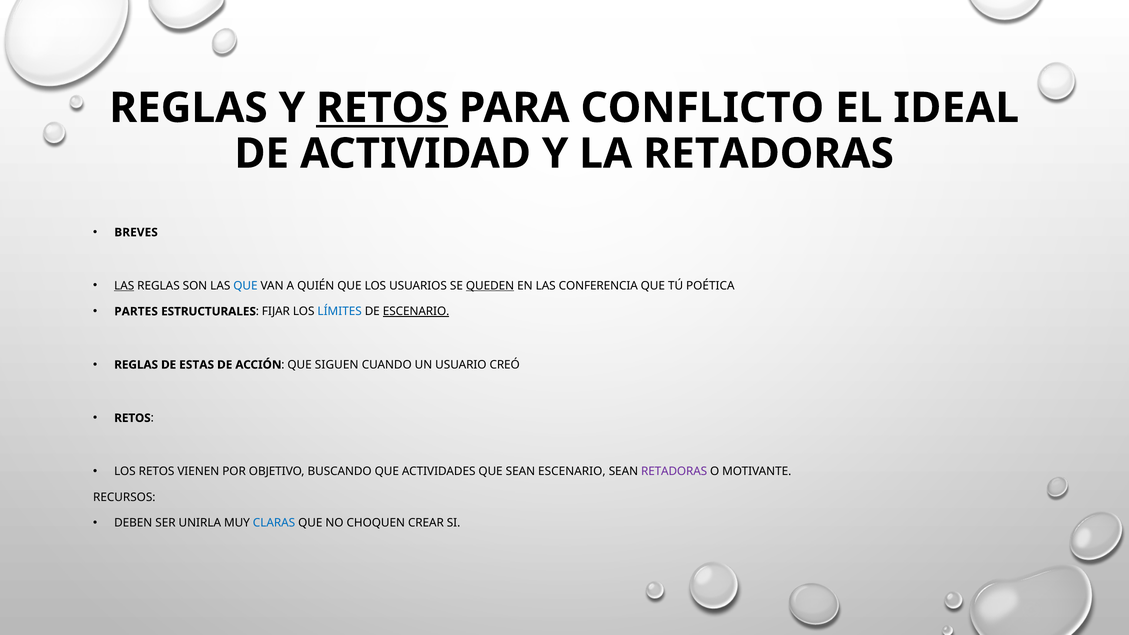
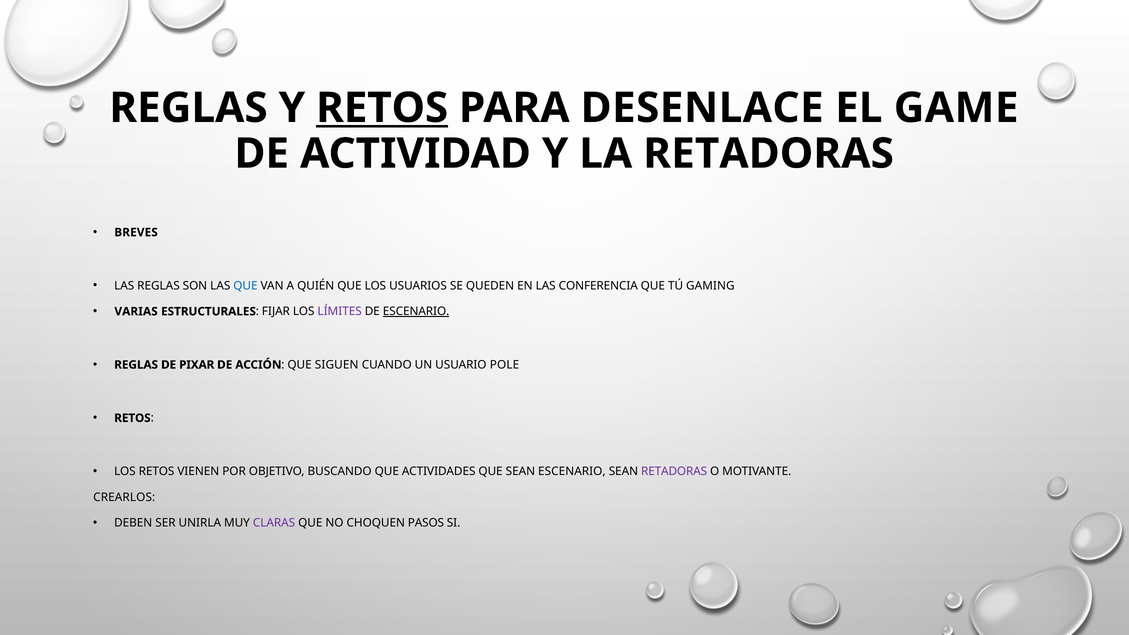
CONFLICTO: CONFLICTO -> DESENLACE
IDEAL: IDEAL -> GAME
LAS at (124, 286) underline: present -> none
QUEDEN underline: present -> none
POÉTICA: POÉTICA -> GAMING
PARTES: PARTES -> VARIAS
LÍMITES colour: blue -> purple
ESTAS: ESTAS -> PIXAR
CREÓ: CREÓ -> POLE
RECURSOS: RECURSOS -> CREARLOS
CLARAS colour: blue -> purple
CREAR: CREAR -> PASOS
